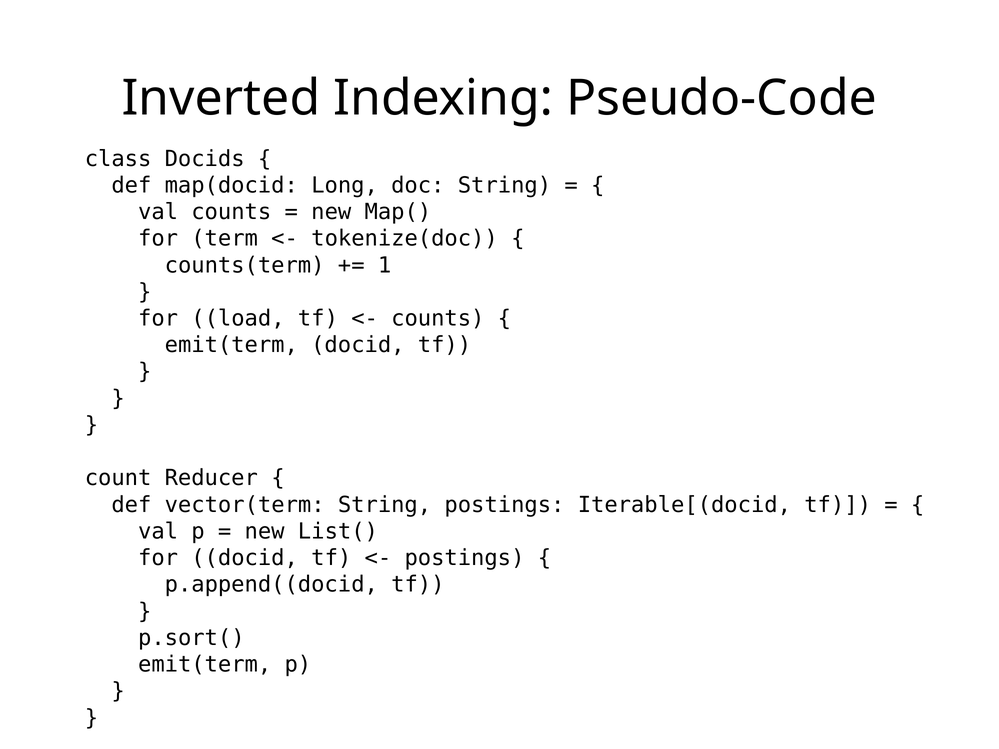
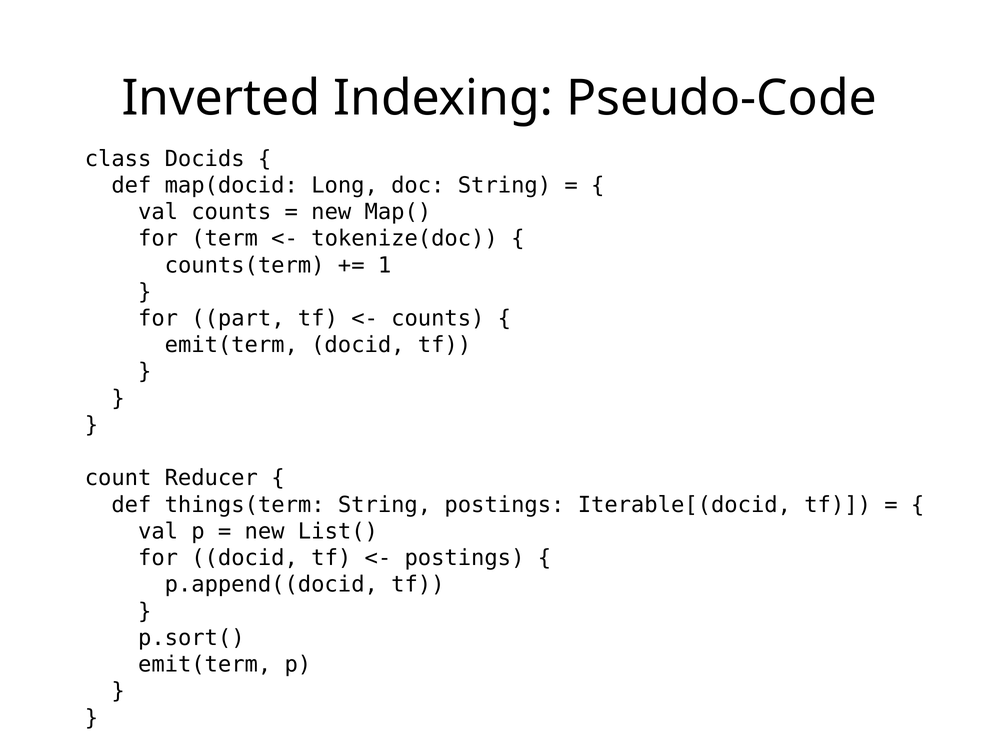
load: load -> part
vector(term: vector(term -> things(term
